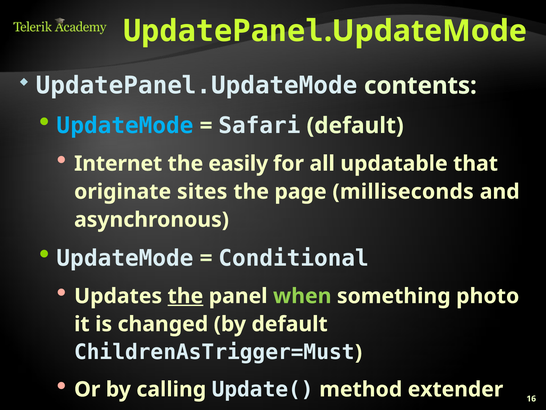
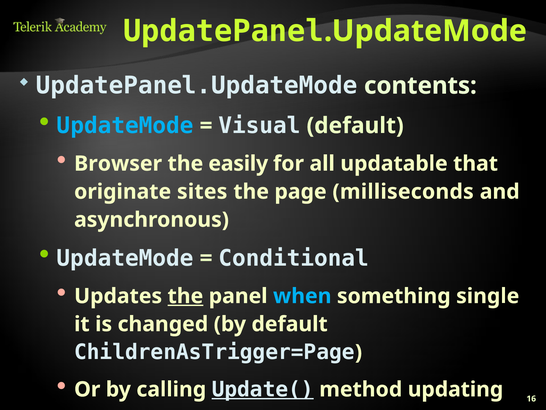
Safari: Safari -> Visual
Internet: Internet -> Browser
when colour: light green -> light blue
photo: photo -> single
ChildrenAsTrigger=Must: ChildrenAsTrigger=Must -> ChildrenAsTrigger=Page
Update( underline: none -> present
extender: extender -> updating
